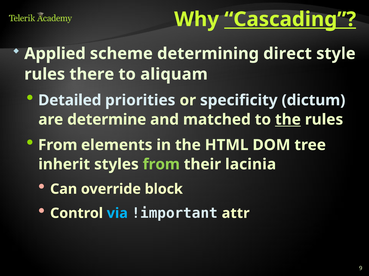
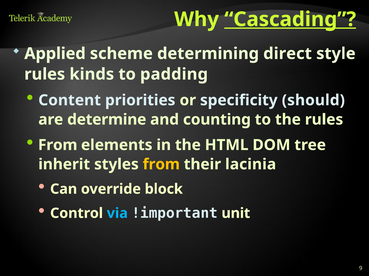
there: there -> kinds
aliquam: aliquam -> padding
Detailed: Detailed -> Content
dictum: dictum -> should
matched: matched -> counting
the at (288, 120) underline: present -> none
from at (161, 165) colour: light green -> yellow
attr: attr -> unit
